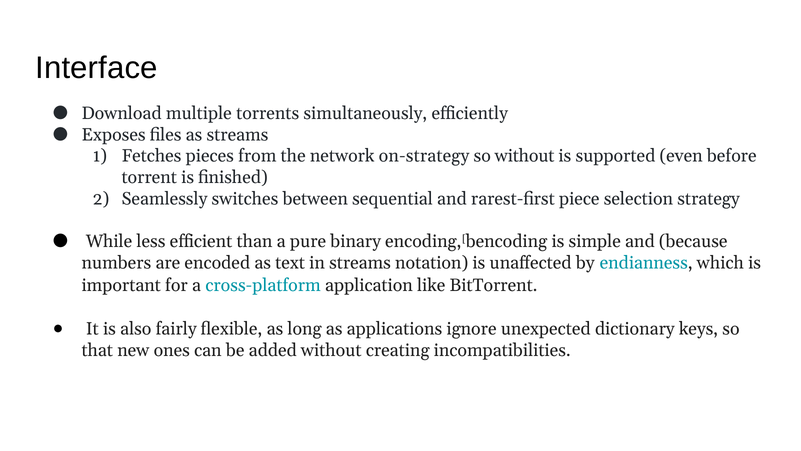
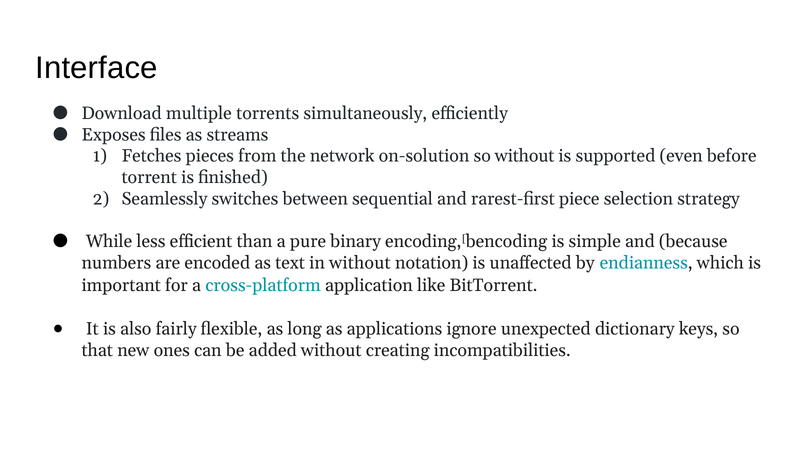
on-strategy: on-strategy -> on-solution
in streams: streams -> without
